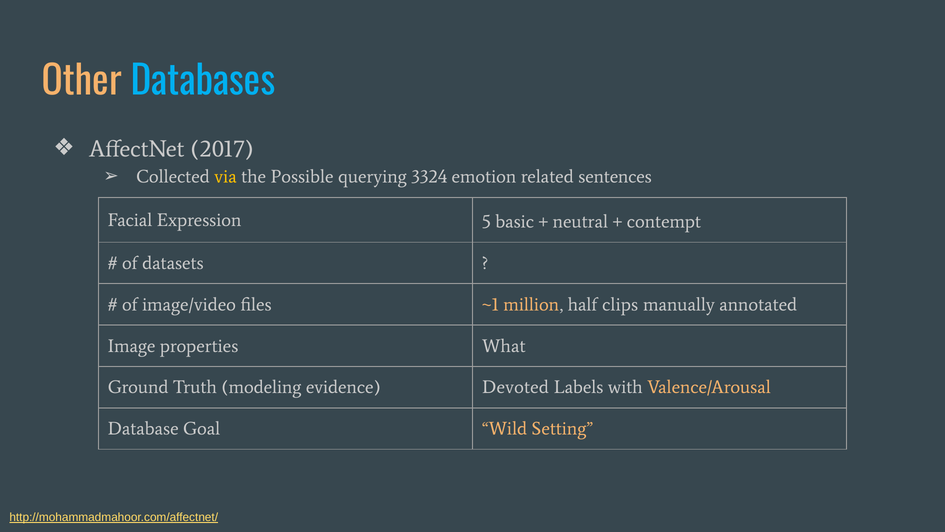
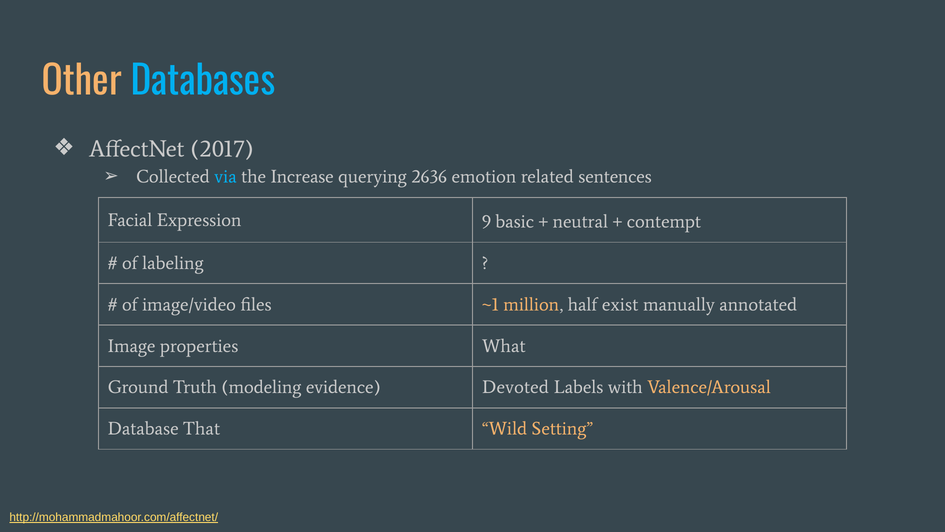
via colour: yellow -> light blue
Possible: Possible -> Increase
3324: 3324 -> 2636
5: 5 -> 9
datasets: datasets -> labeling
clips: clips -> exist
Goal: Goal -> That
